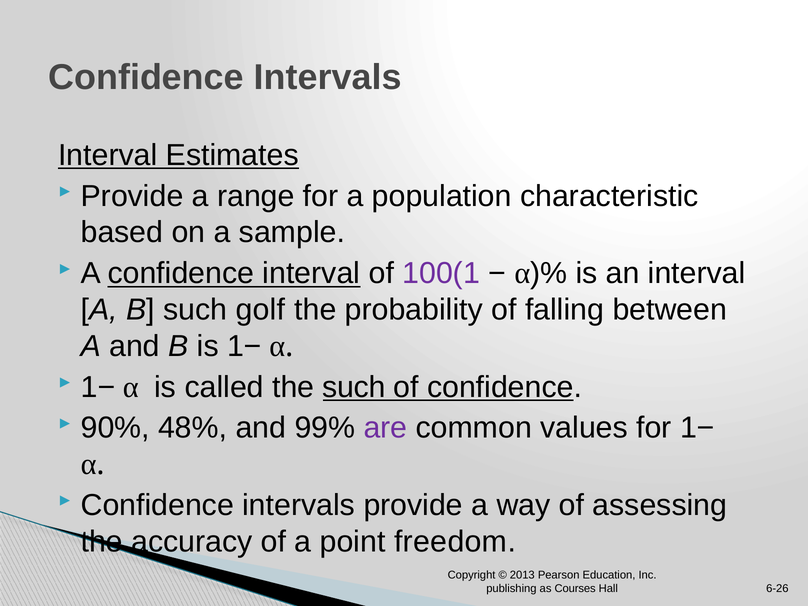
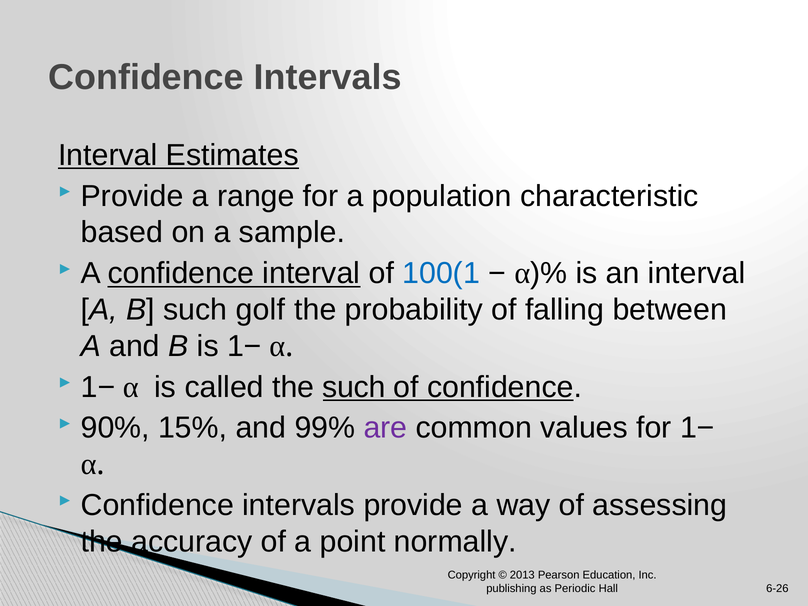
100(1 colour: purple -> blue
48%: 48% -> 15%
freedom: freedom -> normally
Courses: Courses -> Periodic
